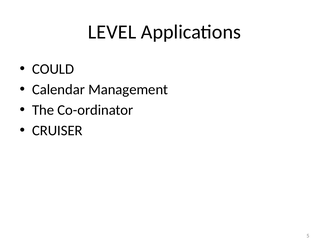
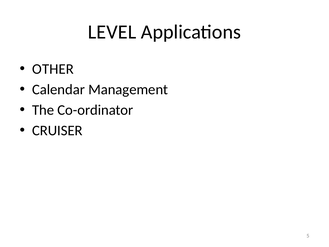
COULD: COULD -> OTHER
